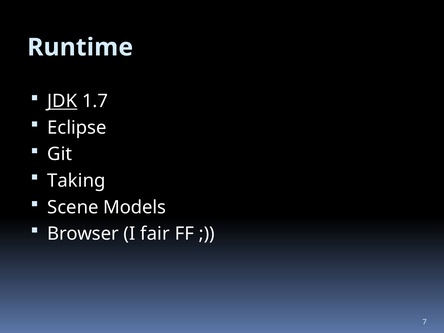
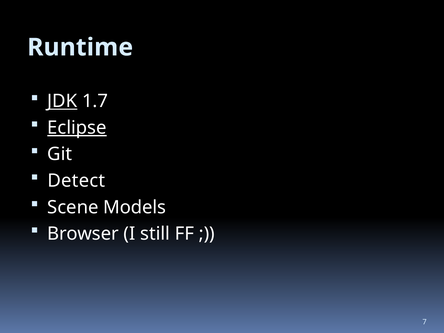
Eclipse underline: none -> present
Taking: Taking -> Detect
fair: fair -> still
